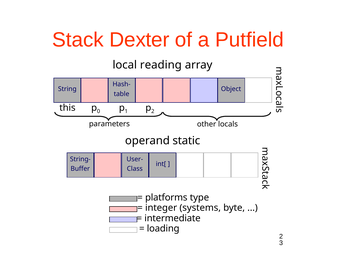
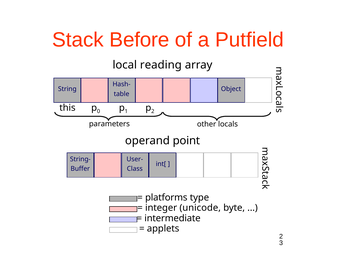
Dexter: Dexter -> Before
static: static -> point
systems: systems -> unicode
loading: loading -> applets
